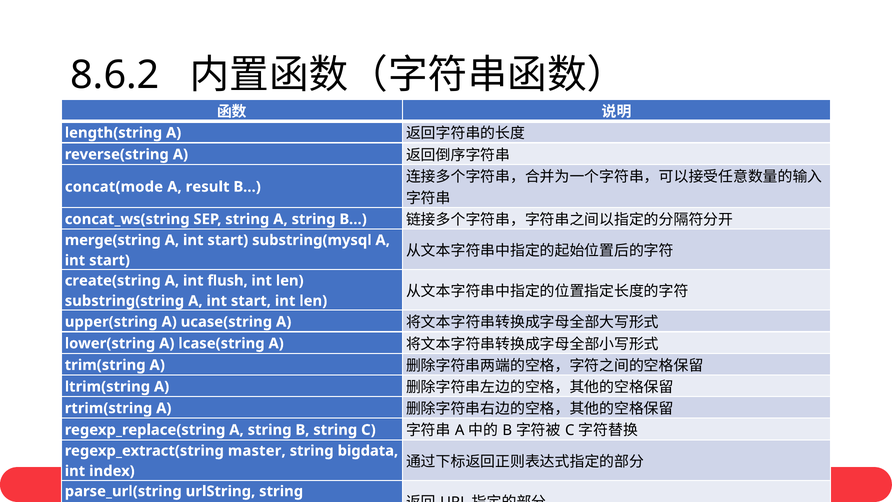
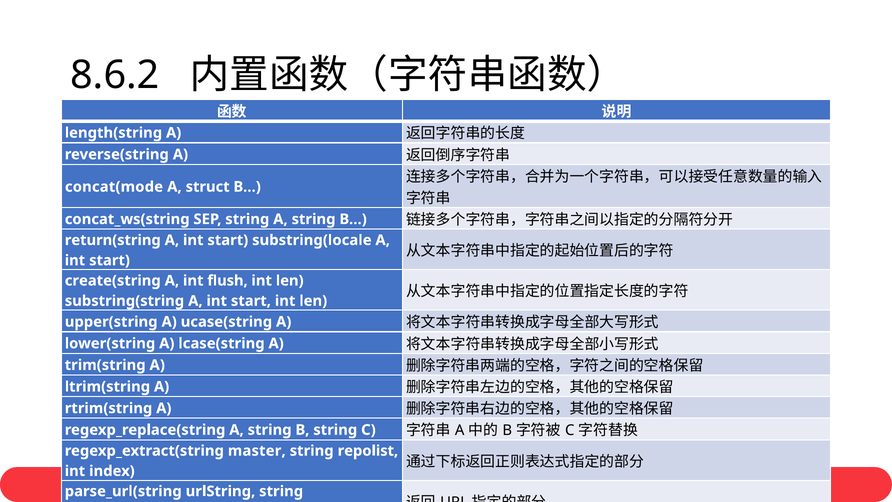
result: result -> struct
merge(string: merge(string -> return(string
substring(mysql: substring(mysql -> substring(locale
bigdata: bigdata -> repolist
